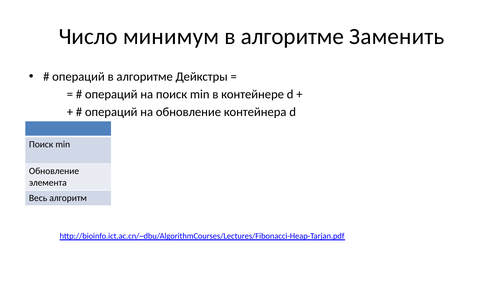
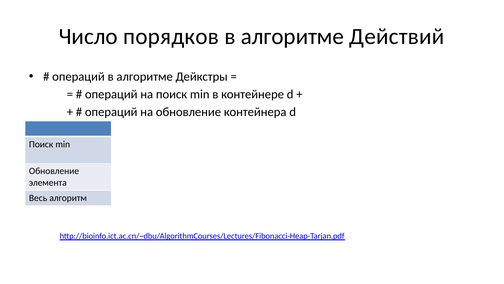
минимум: минимум -> порядков
Заменить: Заменить -> Действий
